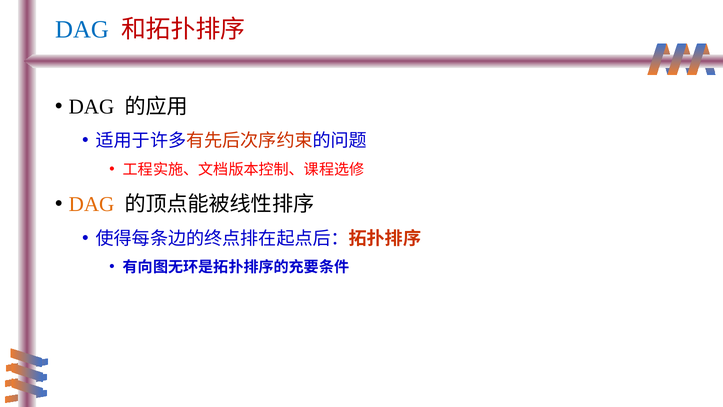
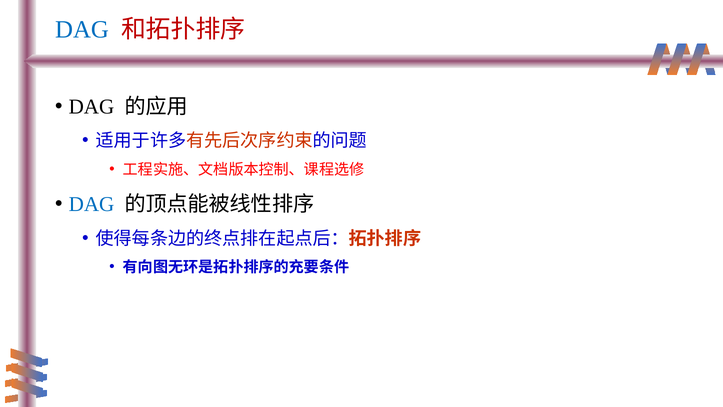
DAG at (91, 204) colour: orange -> blue
